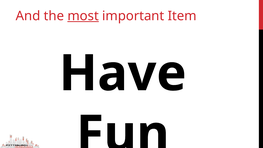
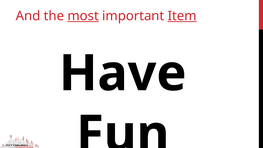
Item underline: none -> present
